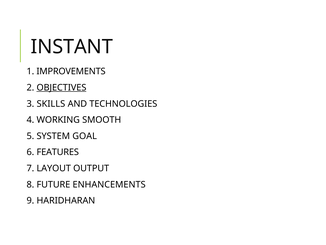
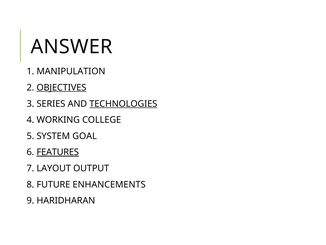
INSTANT: INSTANT -> ANSWER
IMPROVEMENTS: IMPROVEMENTS -> MANIPULATION
SKILLS: SKILLS -> SERIES
TECHNOLOGIES underline: none -> present
SMOOTH: SMOOTH -> COLLEGE
FEATURES underline: none -> present
